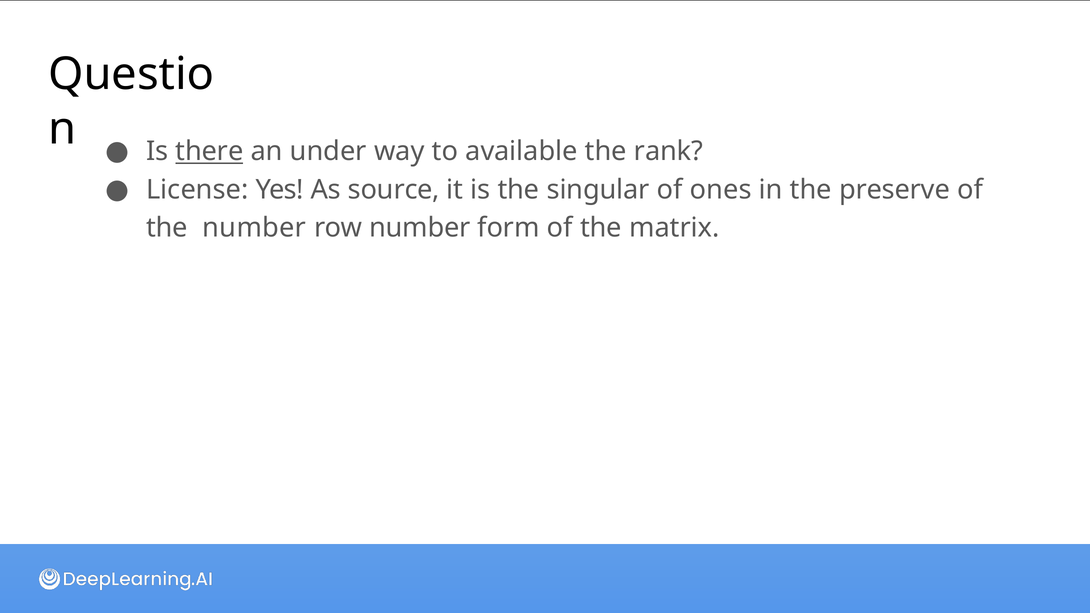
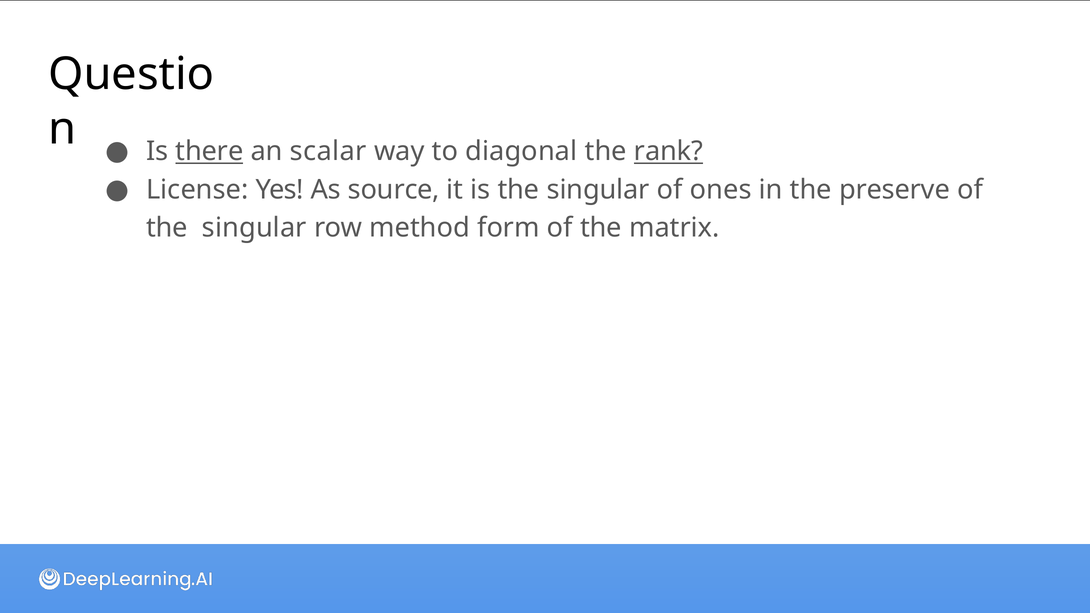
under: under -> scalar
available: available -> diagonal
rank underline: none -> present
number at (254, 228): number -> singular
row number: number -> method
